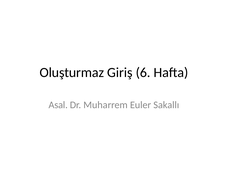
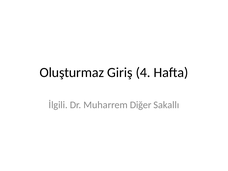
6: 6 -> 4
Asal: Asal -> İlgili
Euler: Euler -> Diğer
